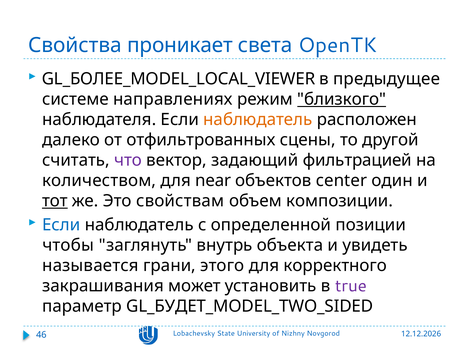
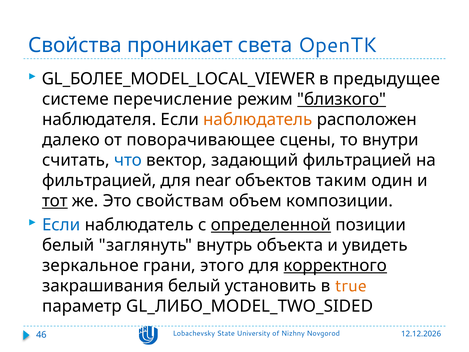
направлениях: направлениях -> перечисление
отфильтрованных: отфильтрованных -> поворачивающее
другой: другой -> внутри
что colour: purple -> blue
количеством at (99, 180): количеством -> фильтрацией
center: center -> таким
определенной underline: none -> present
чтобы at (68, 245): чтобы -> белый
называется: называется -> зеркальное
корректного underline: none -> present
закрашивания может: может -> белый
true colour: purple -> orange
GL_БУДЕТ_MODEL_TWO_SIDED: GL_БУДЕТ_MODEL_TWO_SIDED -> GL_ЛИБО_MODEL_TWO_SIDED
